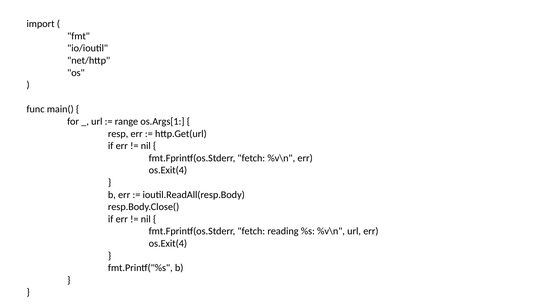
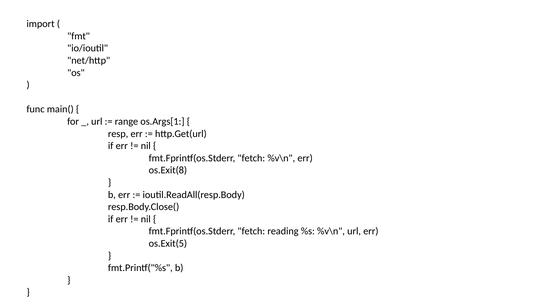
os.Exit(4 at (168, 170): os.Exit(4 -> os.Exit(8
os.Exit(4 at (168, 244): os.Exit(4 -> os.Exit(5
